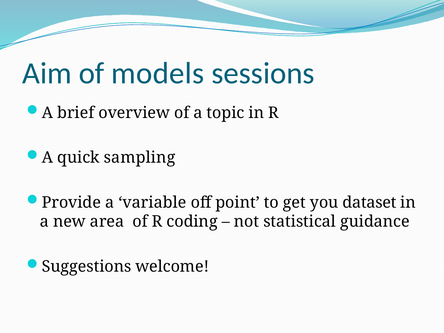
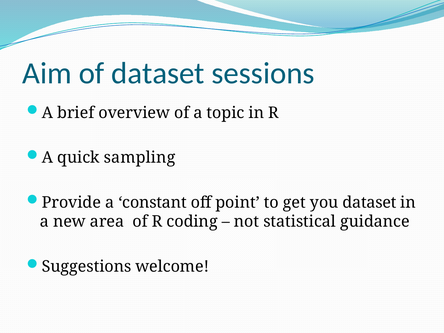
of models: models -> dataset
variable: variable -> constant
